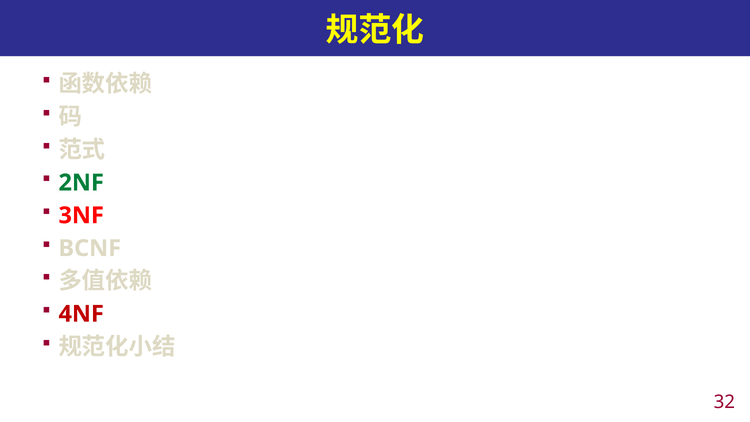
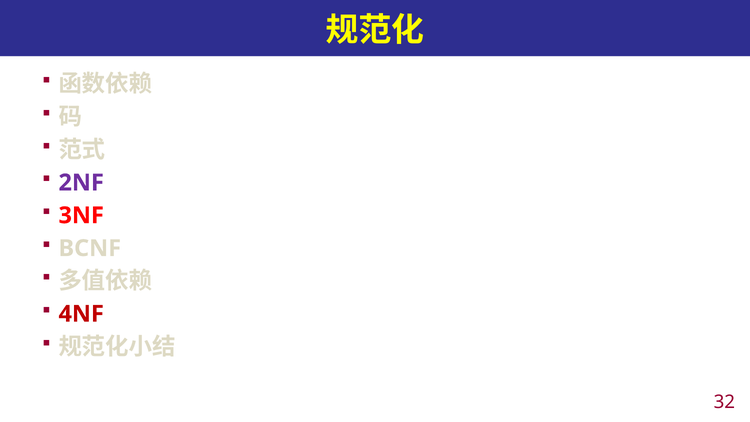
2NF colour: green -> purple
